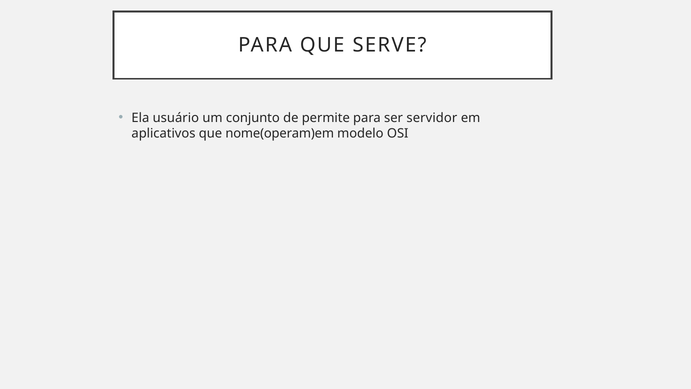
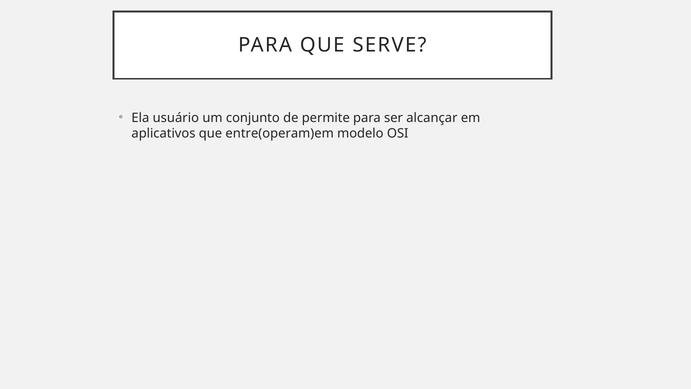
servidor: servidor -> alcançar
nome(operam)em: nome(operam)em -> entre(operam)em
